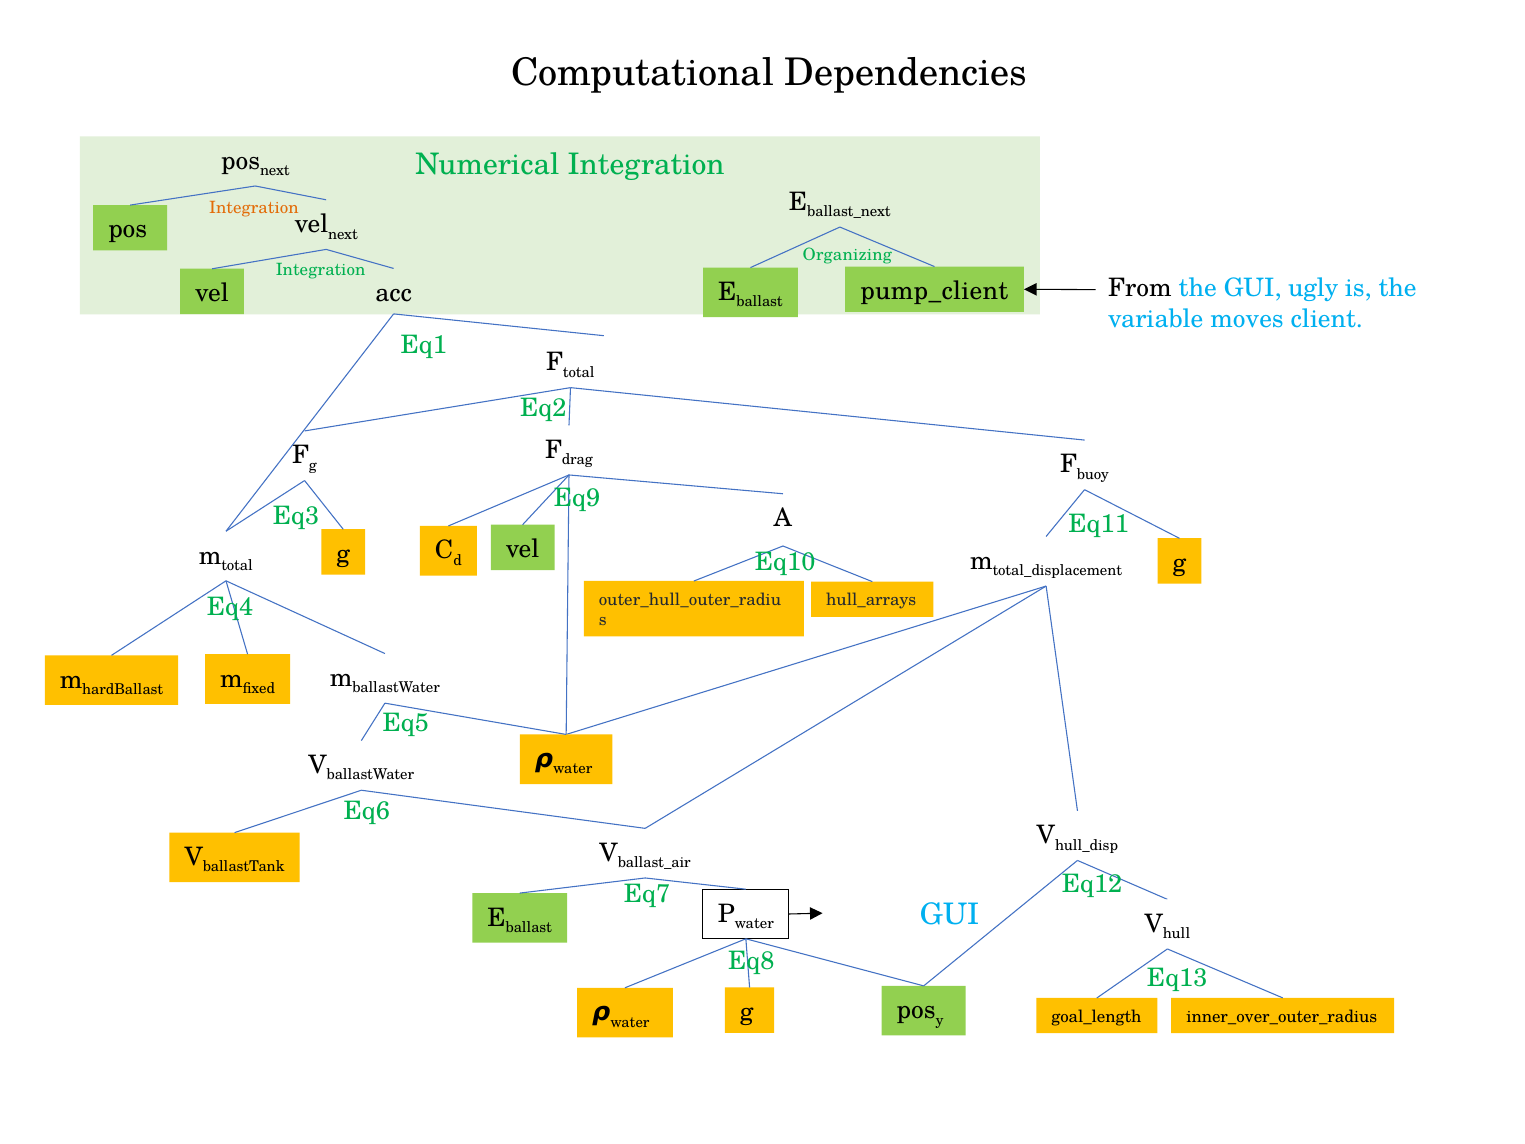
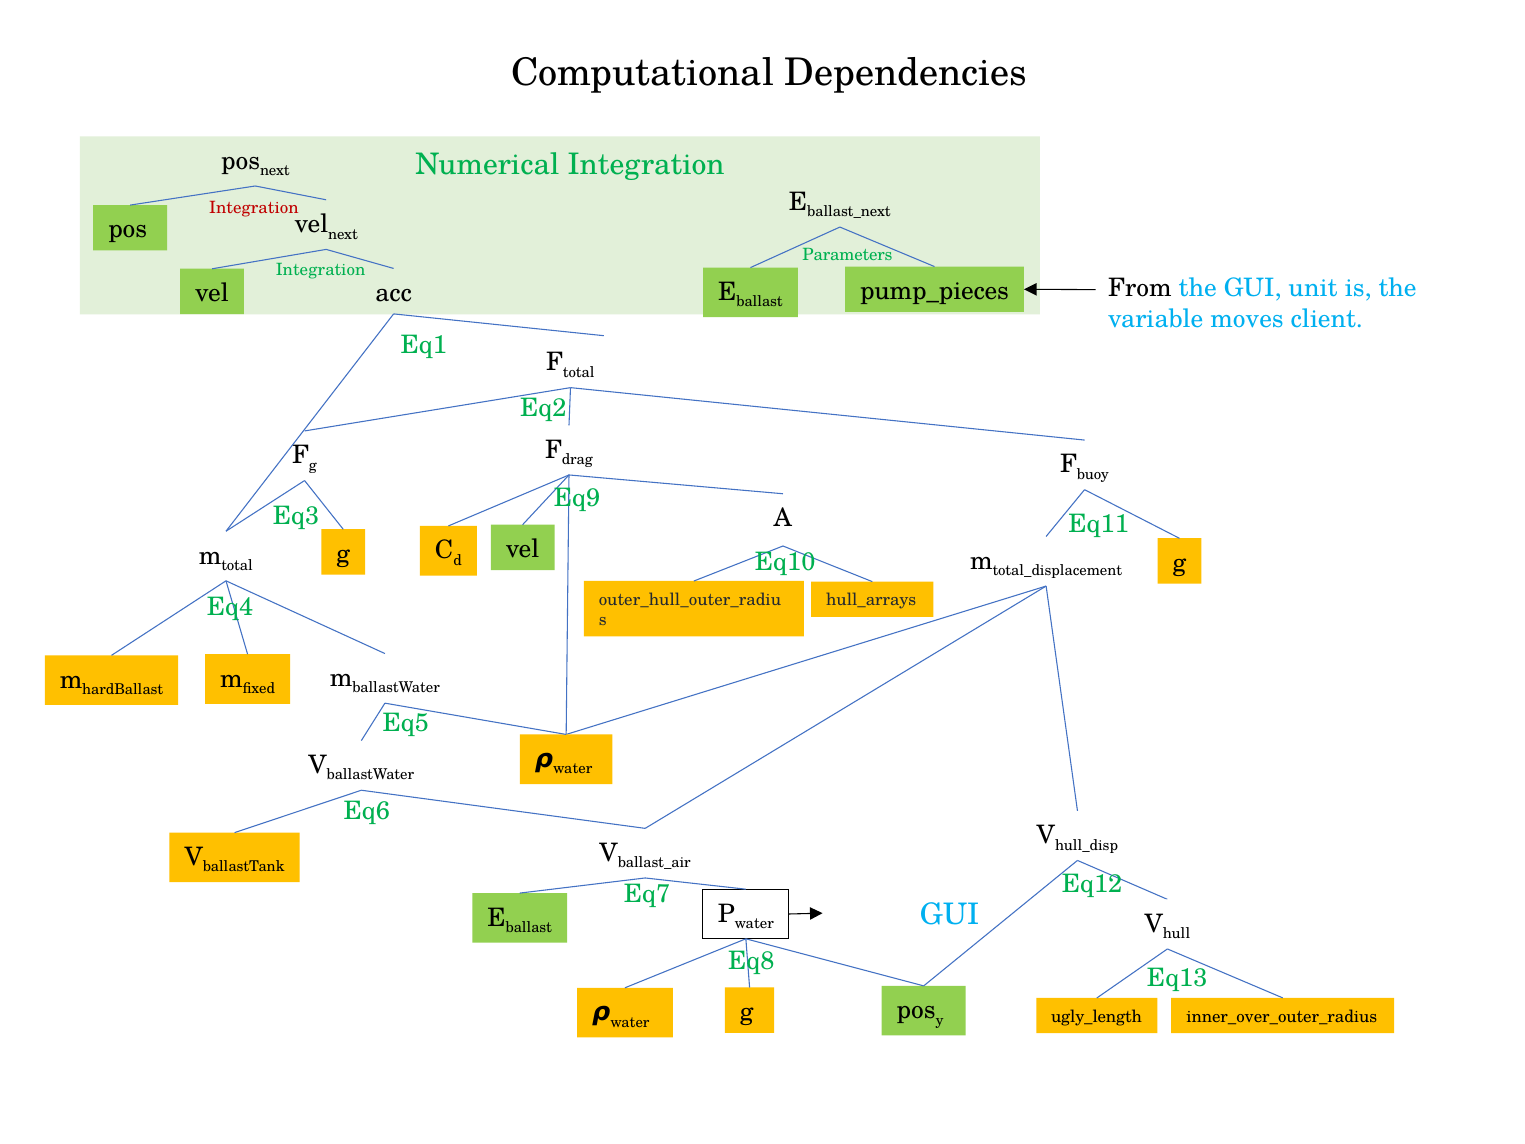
Integration at (254, 208) colour: orange -> red
Organizing: Organizing -> Parameters
ugly: ugly -> unit
pump_client: pump_client -> pump_pieces
goal_length: goal_length -> ugly_length
